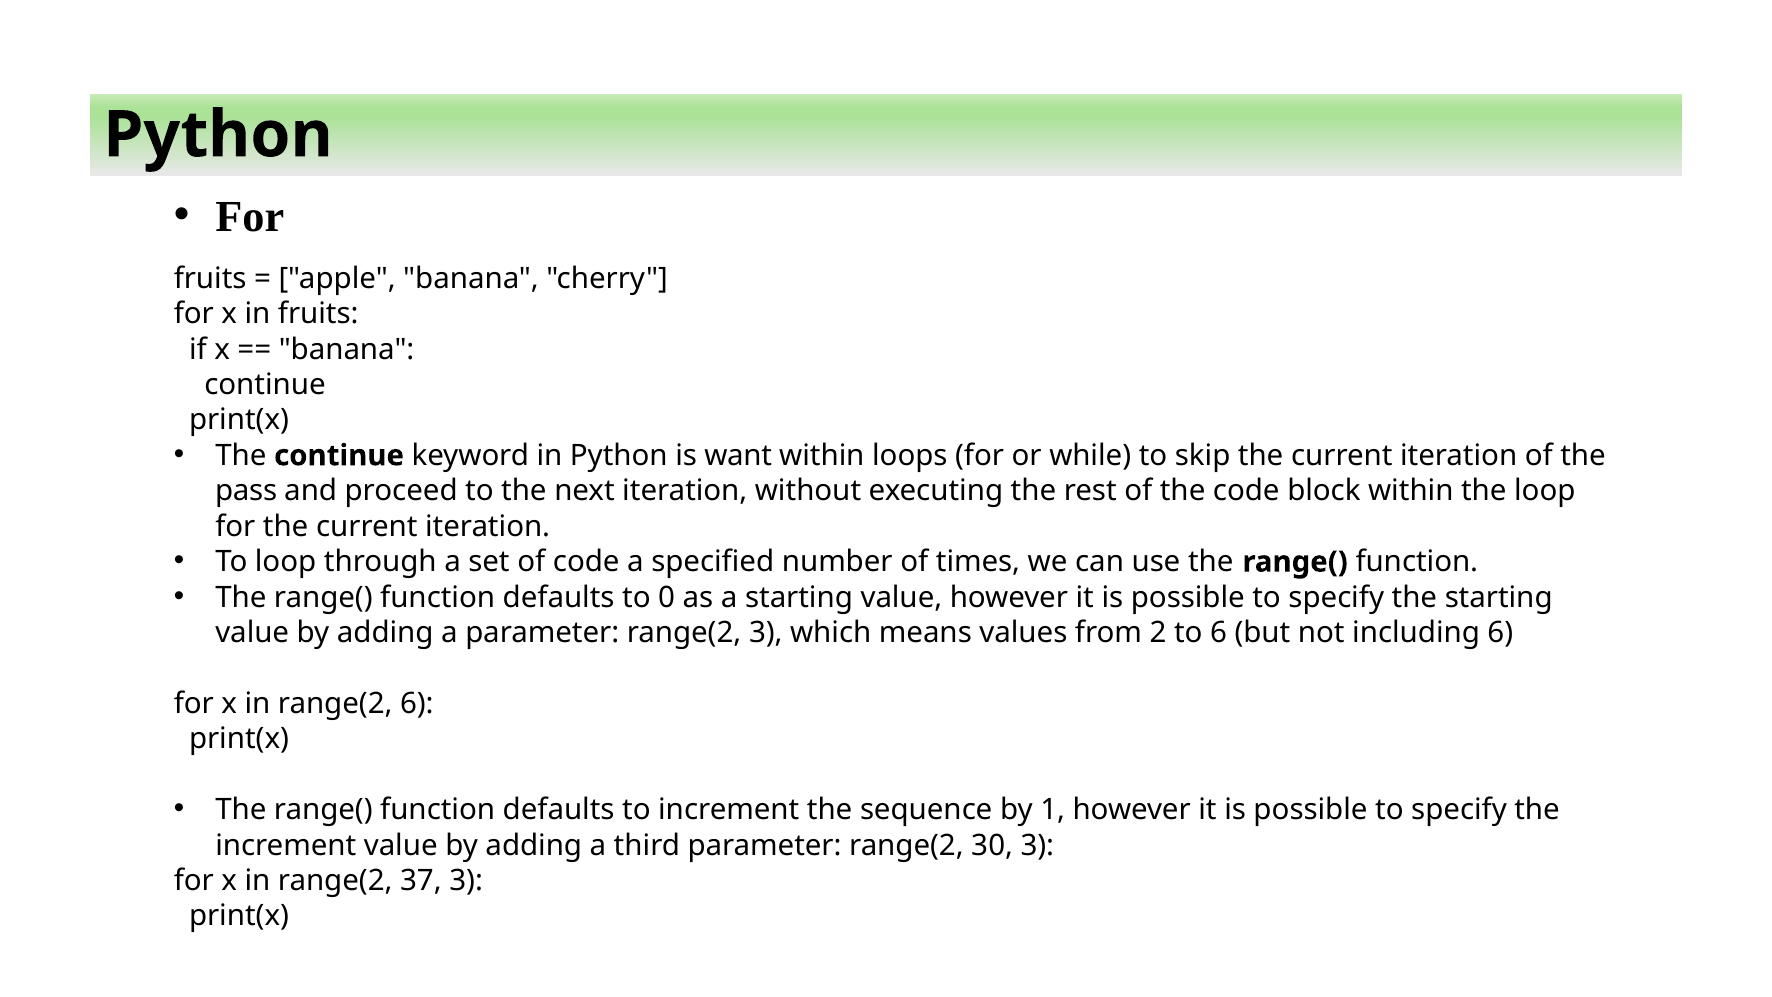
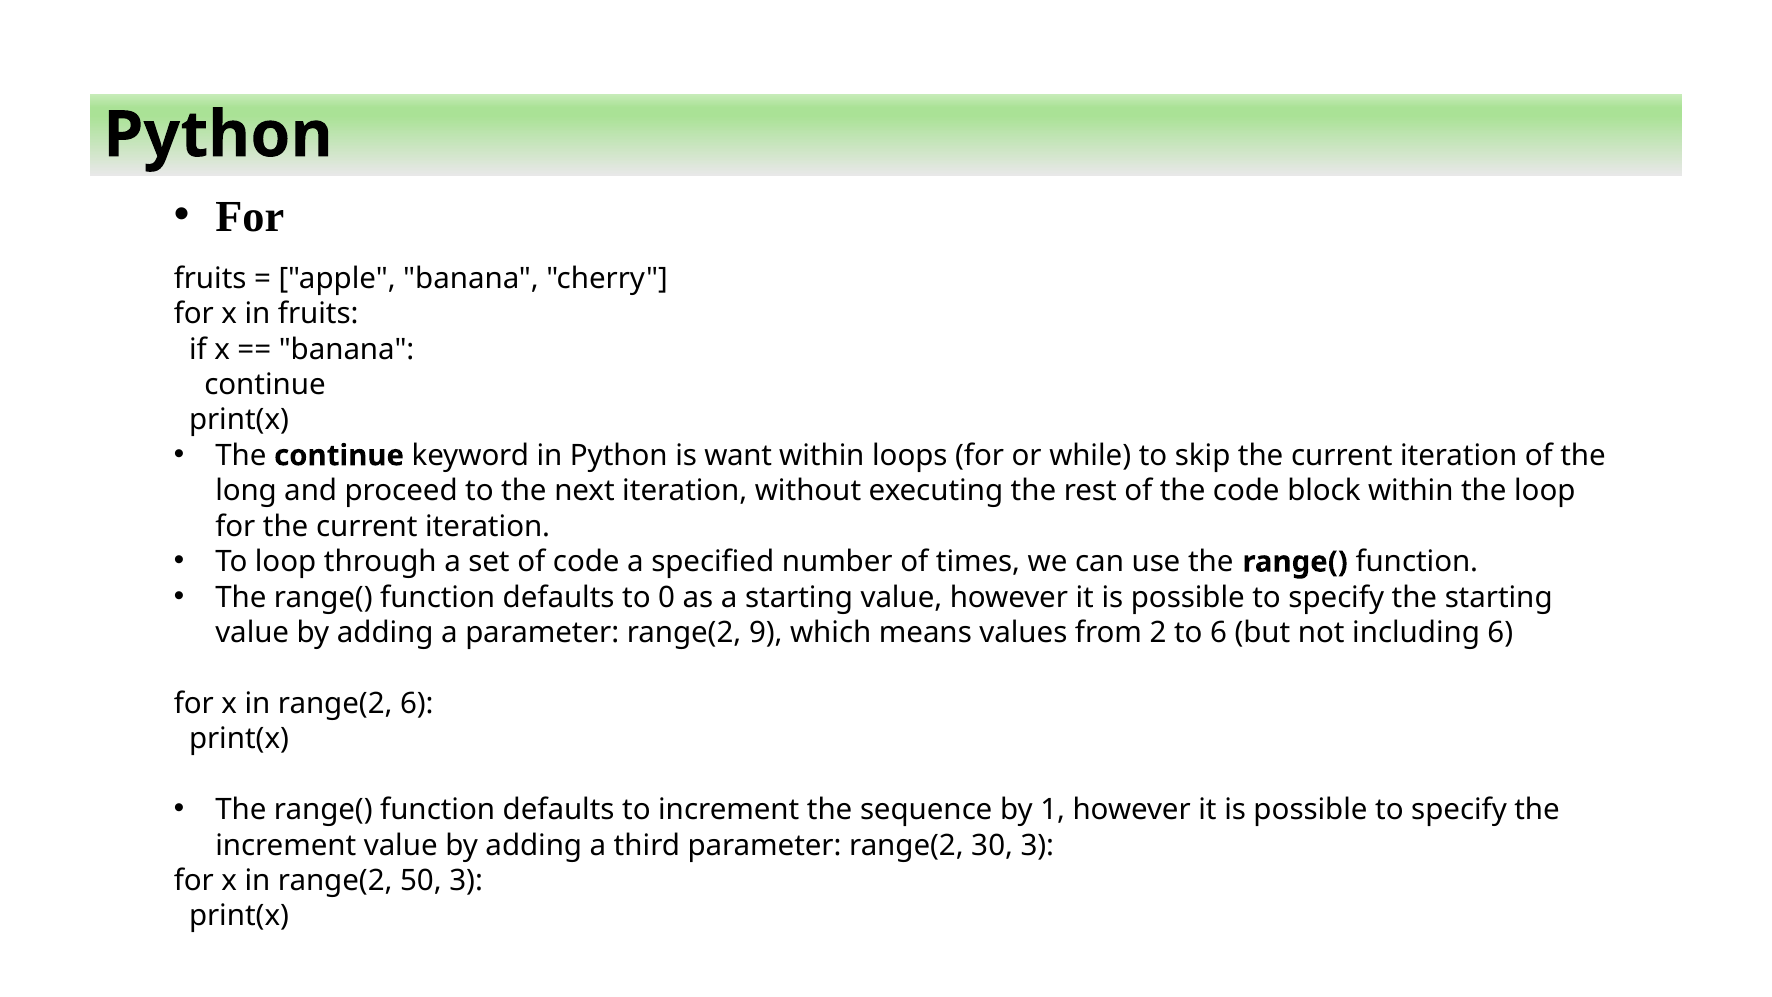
pass: pass -> long
range(2 3: 3 -> 9
37: 37 -> 50
